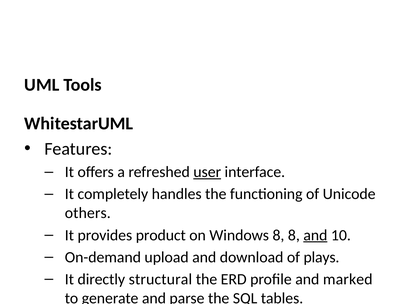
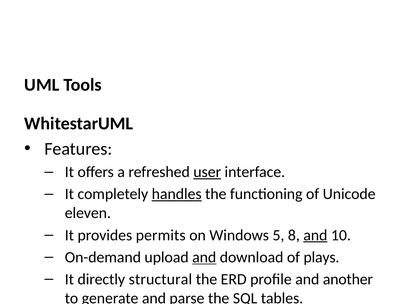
handles underline: none -> present
others: others -> eleven
product: product -> permits
Windows 8: 8 -> 5
and at (204, 257) underline: none -> present
marked: marked -> another
